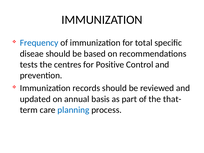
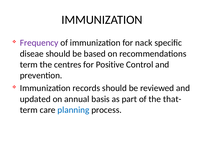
Frequency colour: blue -> purple
total: total -> nack
tests at (29, 65): tests -> term
